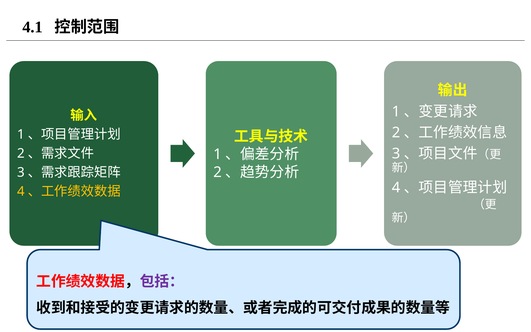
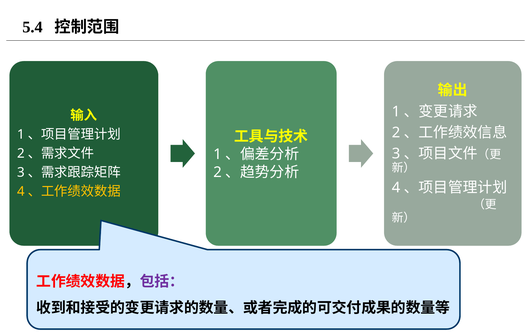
4.1: 4.1 -> 5.4
